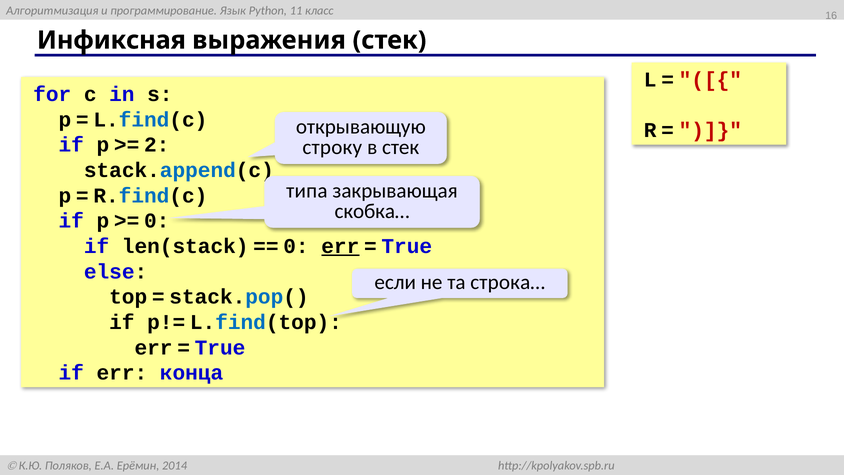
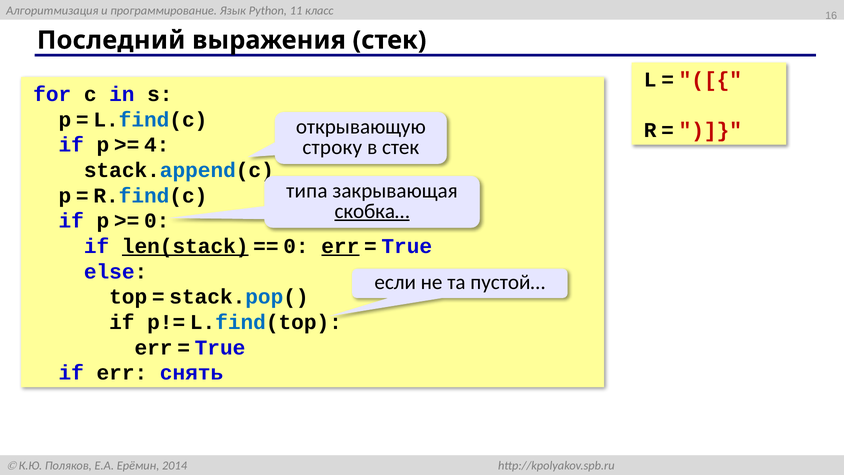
Инфиксная: Инфиксная -> Последний
2: 2 -> 4
скобка… underline: none -> present
len(stack underline: none -> present
строка…: строка… -> пустой…
конца: конца -> снять
